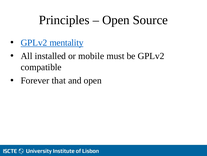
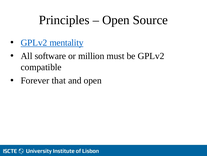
installed: installed -> software
mobile: mobile -> million
